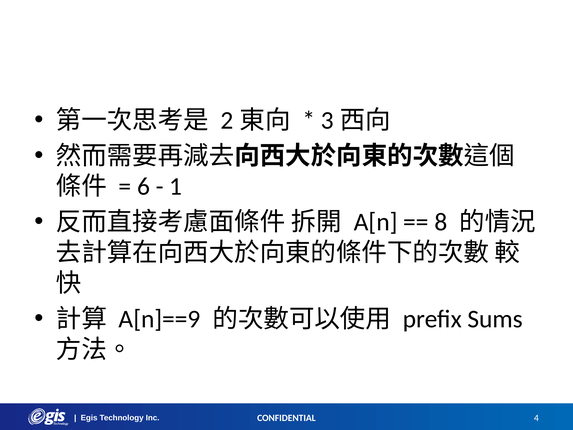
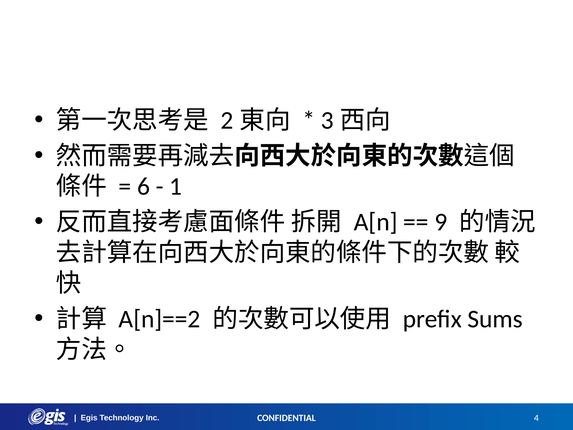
8: 8 -> 9
A[n]==9: A[n]==9 -> A[n]==2
